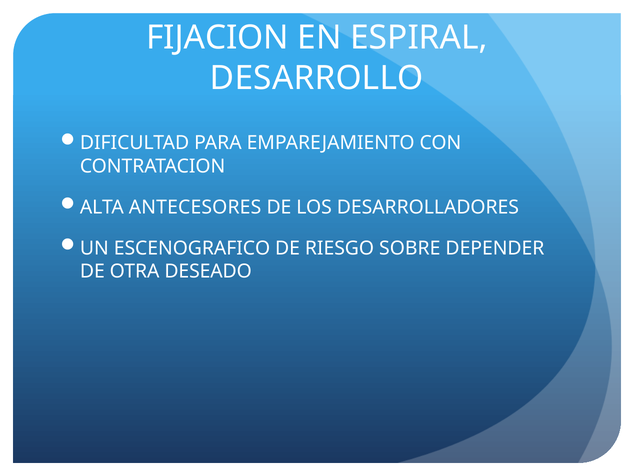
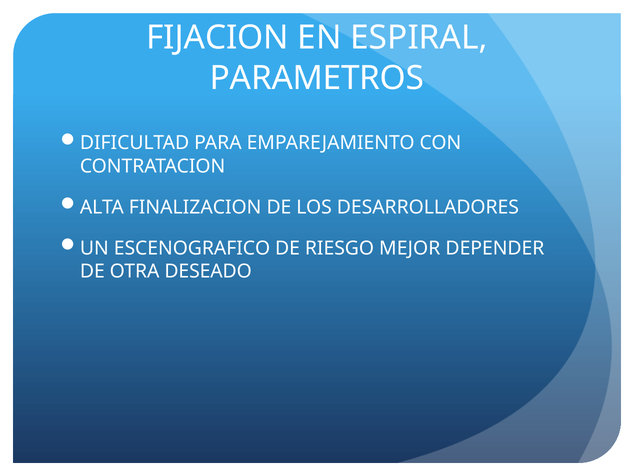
DESARROLLO: DESARROLLO -> PARAMETROS
ANTECESORES: ANTECESORES -> FINALIZACION
SOBRE: SOBRE -> MEJOR
